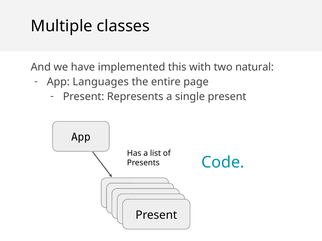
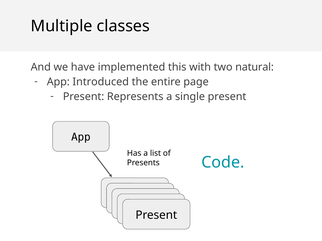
Languages: Languages -> Introduced
